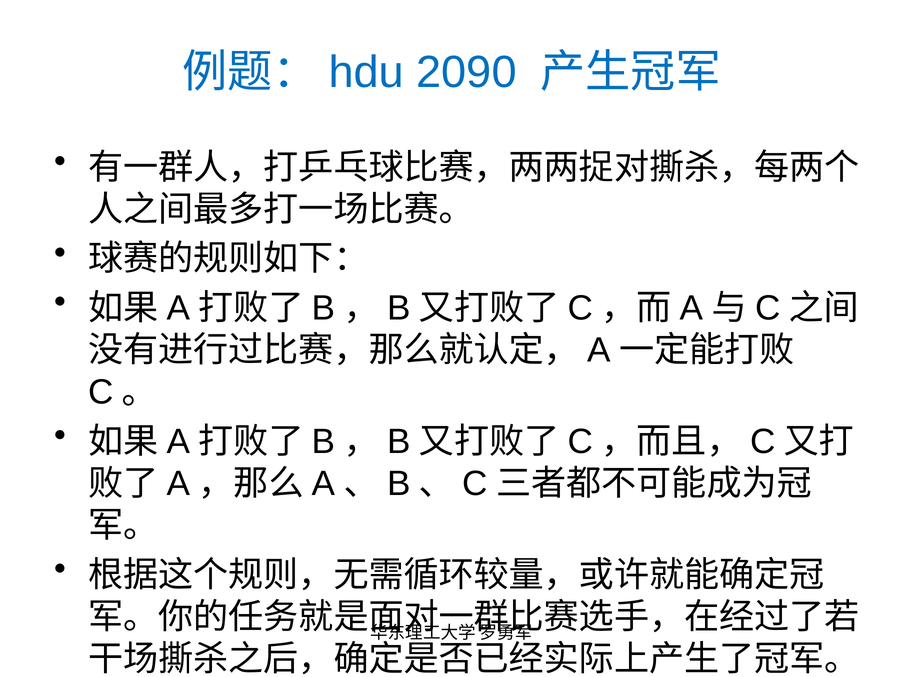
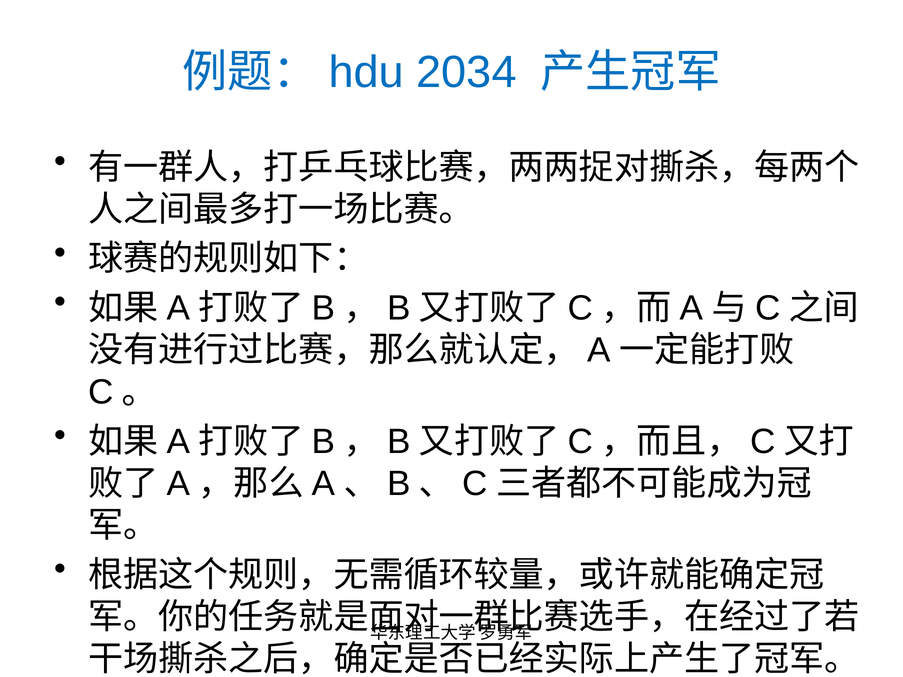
2090: 2090 -> 2034
